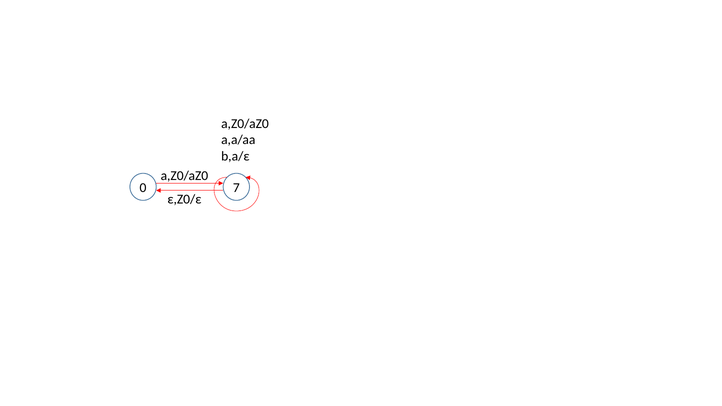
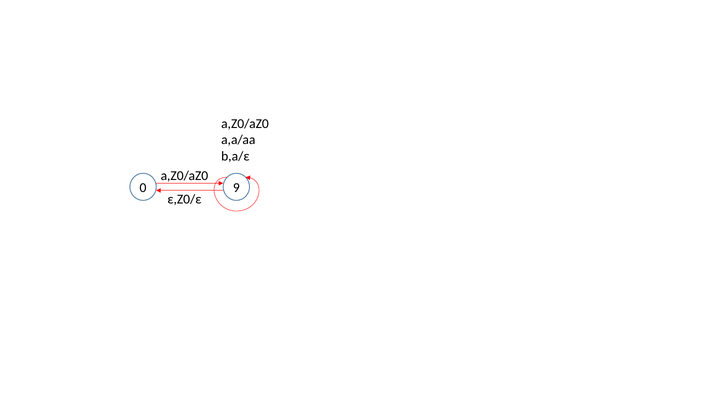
7: 7 -> 9
